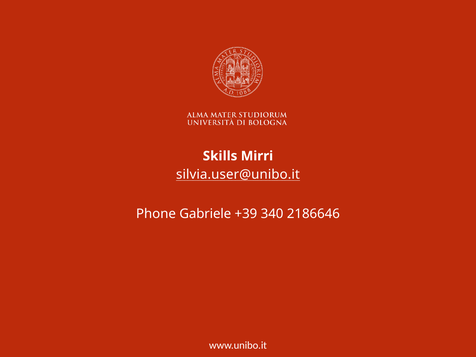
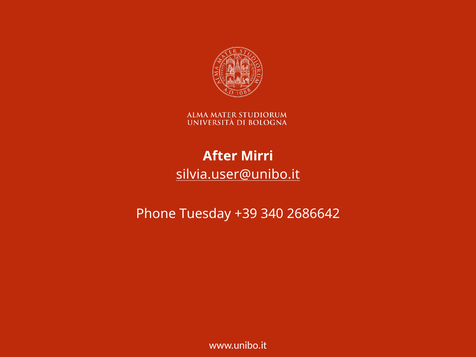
Skills: Skills -> After
Gabriele: Gabriele -> Tuesday
2186646: 2186646 -> 2686642
